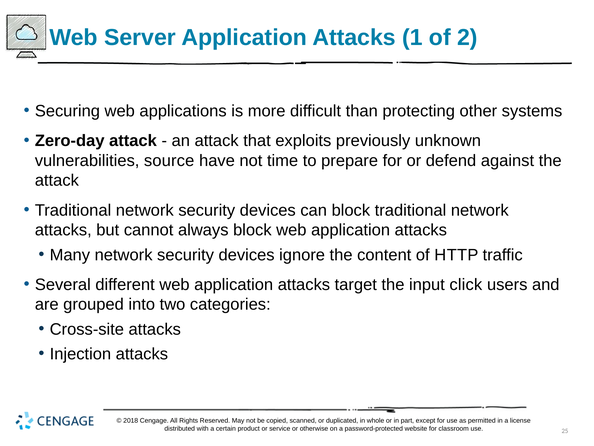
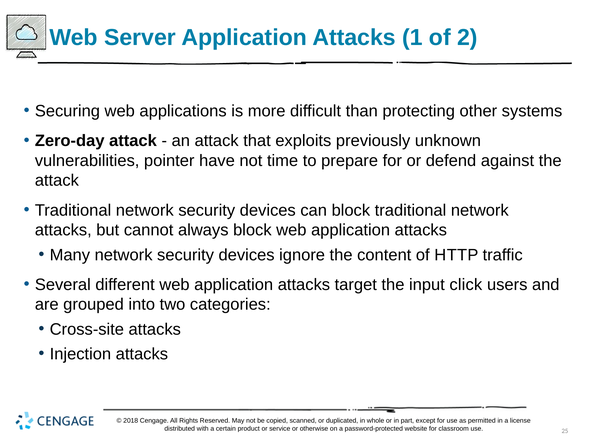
source: source -> pointer
